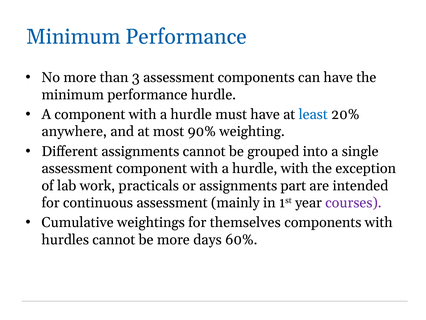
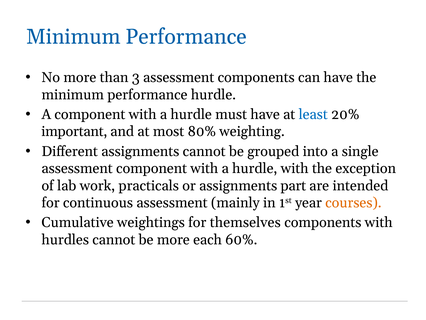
anywhere: anywhere -> important
90%: 90% -> 80%
courses colour: purple -> orange
days: days -> each
